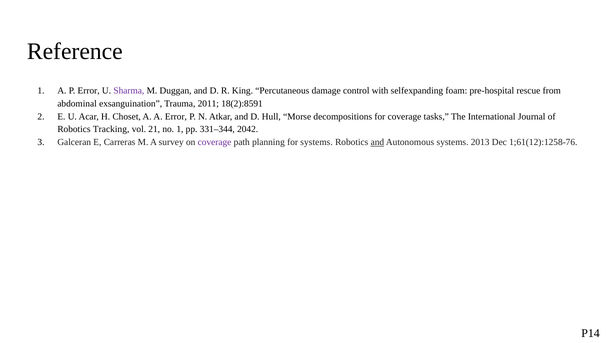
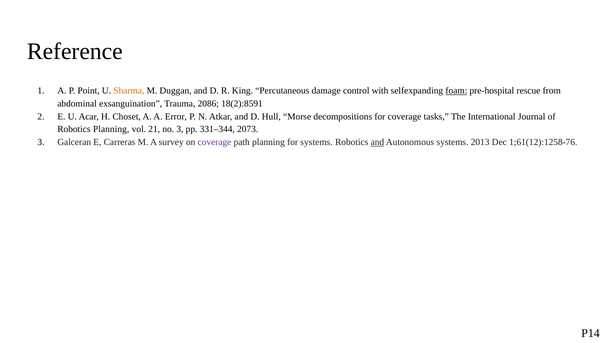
P Error: Error -> Point
Sharma colour: purple -> orange
foam underline: none -> present
2011: 2011 -> 2086
Robotics Tracking: Tracking -> Planning
no 1: 1 -> 3
2042: 2042 -> 2073
